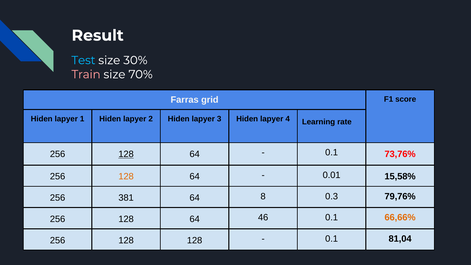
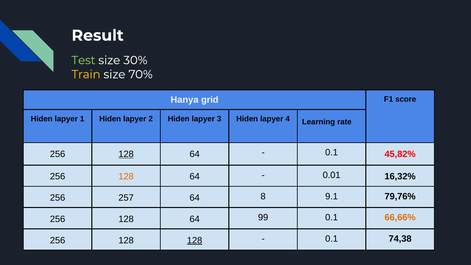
Test colour: light blue -> light green
Train colour: pink -> yellow
Farras: Farras -> Hanya
73,76%: 73,76% -> 45,82%
15,58%: 15,58% -> 16,32%
381: 381 -> 257
0.3: 0.3 -> 9.1
46: 46 -> 99
128 at (195, 240) underline: none -> present
81,04: 81,04 -> 74,38
